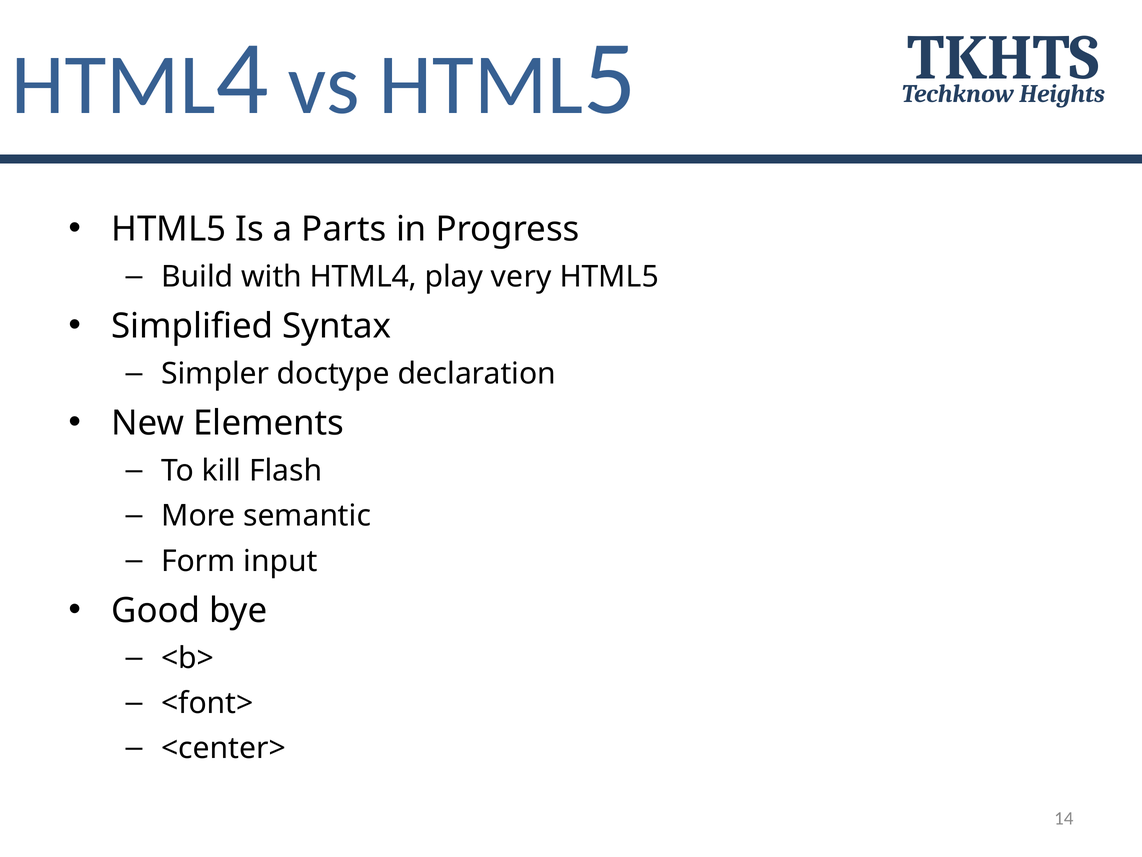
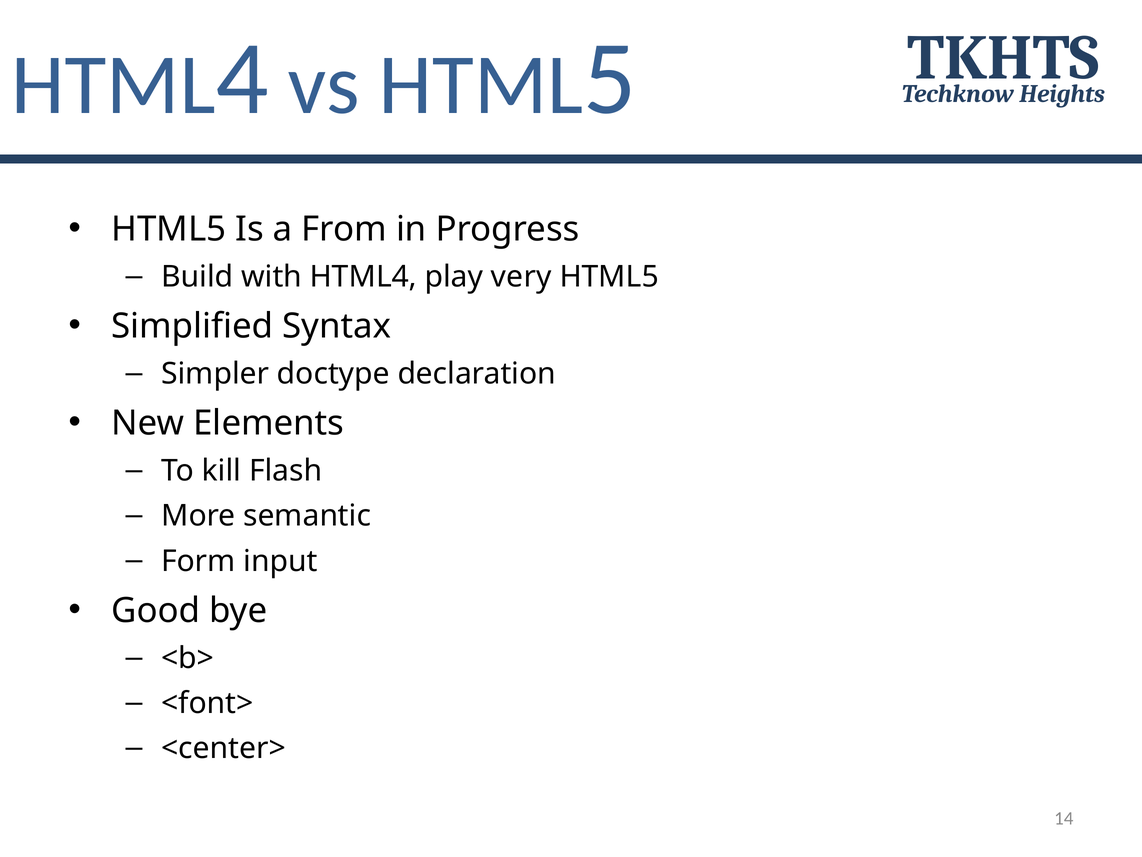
Parts: Parts -> From
